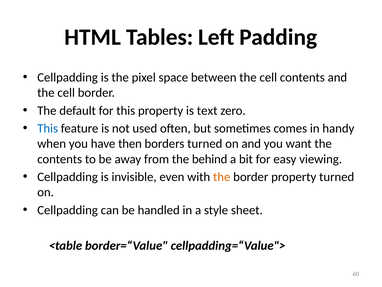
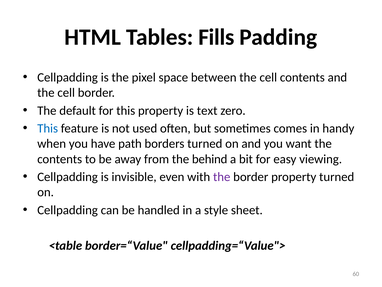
Left: Left -> Fills
then: then -> path
the at (222, 177) colour: orange -> purple
